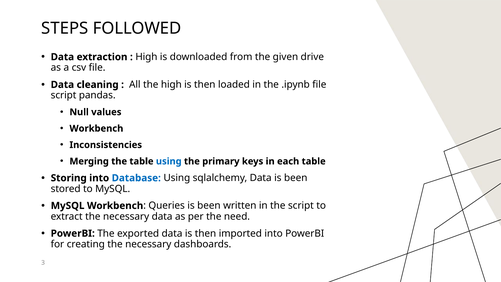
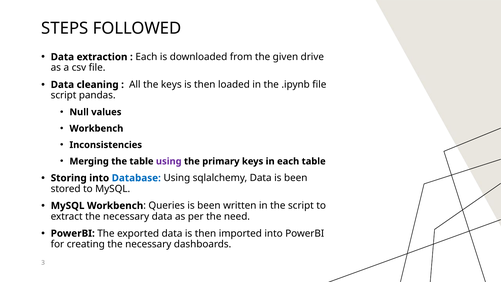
High at (146, 57): High -> Each
the high: high -> keys
using at (169, 161) colour: blue -> purple
